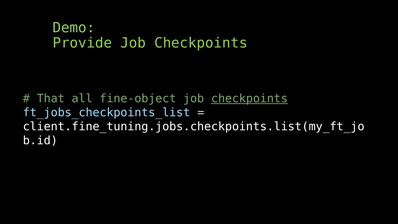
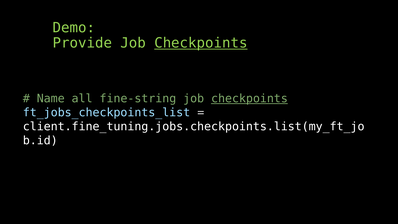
Checkpoints at (201, 43) underline: none -> present
That: That -> Name
fine-object: fine-object -> fine-string
